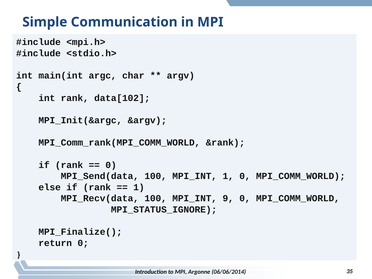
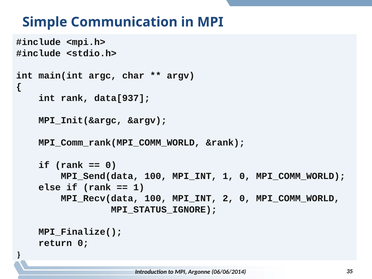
data[102: data[102 -> data[937
9: 9 -> 2
